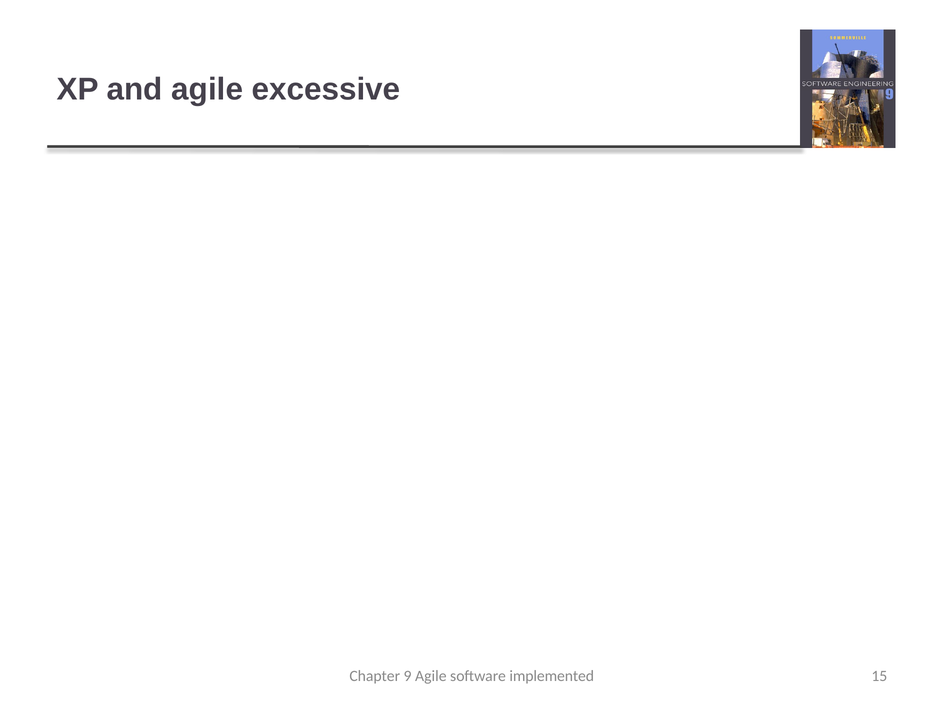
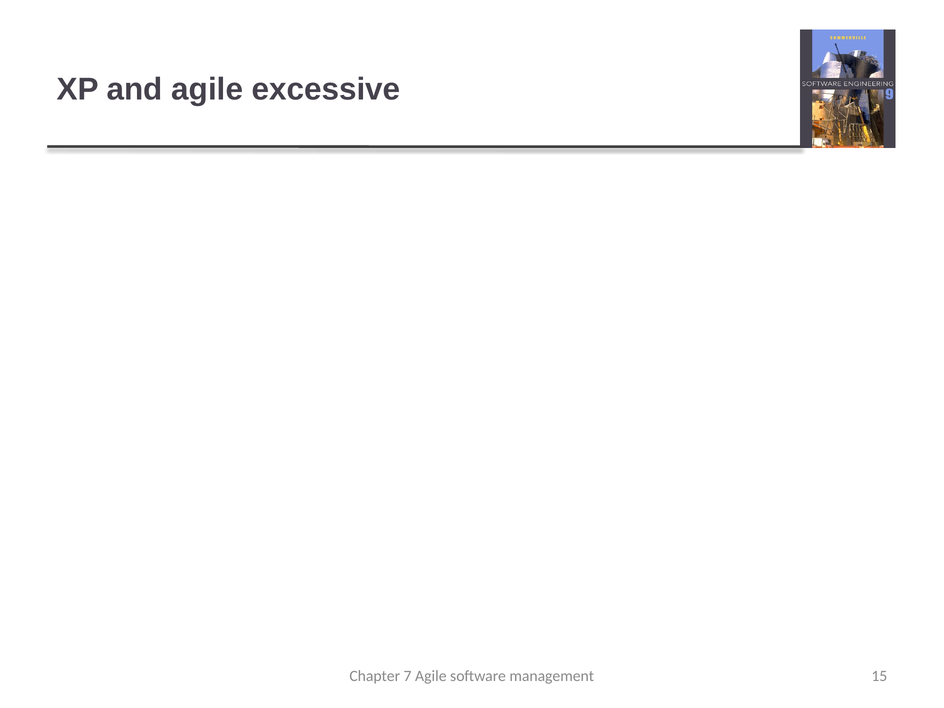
9: 9 -> 7
implemented: implemented -> management
